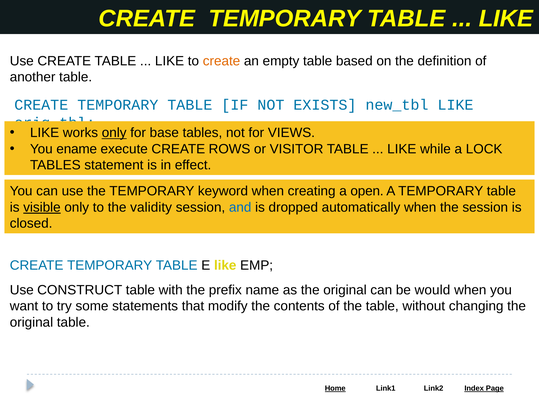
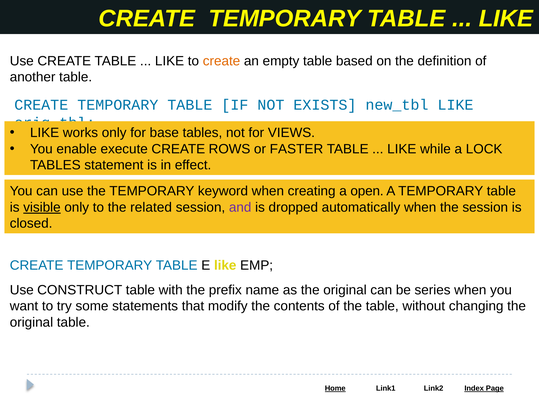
only at (114, 133) underline: present -> none
ename: ename -> enable
VISITOR: VISITOR -> FASTER
validity: validity -> related
and colour: blue -> purple
would: would -> series
